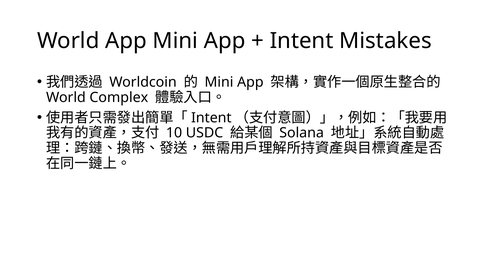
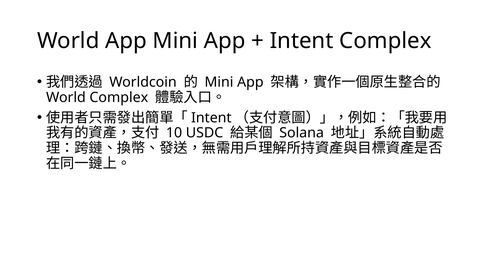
Intent Mistakes: Mistakes -> Complex
